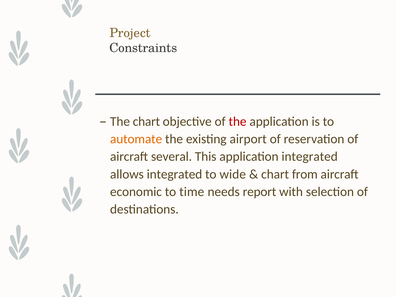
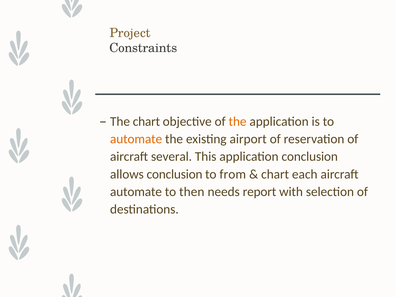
the at (238, 121) colour: red -> orange
application integrated: integrated -> conclusion
allows integrated: integrated -> conclusion
wide: wide -> from
from: from -> each
economic at (136, 192): economic -> automate
time: time -> then
